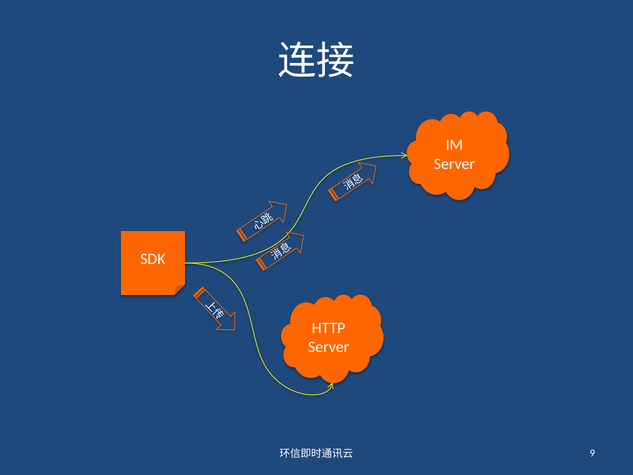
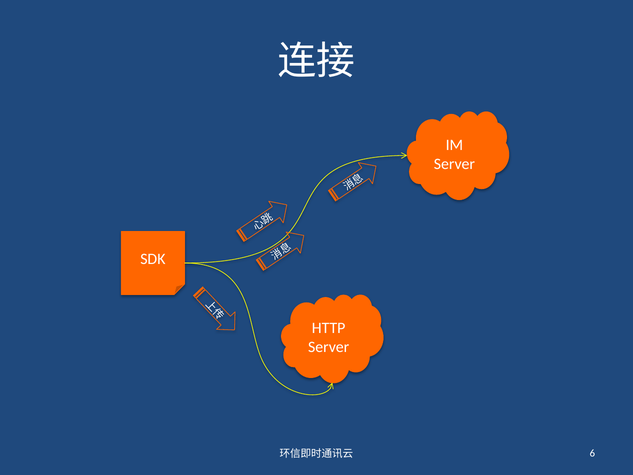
9: 9 -> 6
